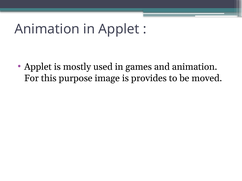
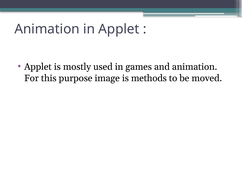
provides: provides -> methods
